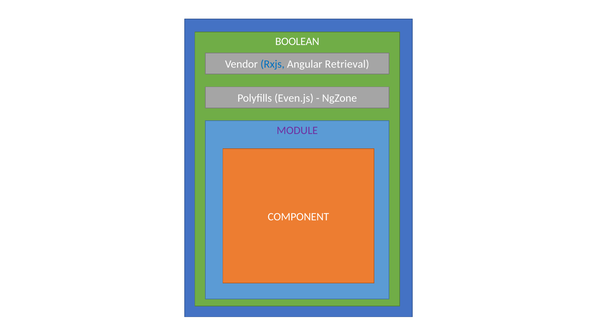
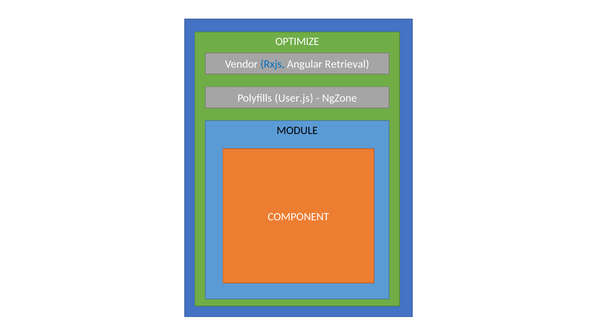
BOOLEAN: BOOLEAN -> OPTIMIZE
Even.js: Even.js -> User.js
MODULE colour: purple -> black
